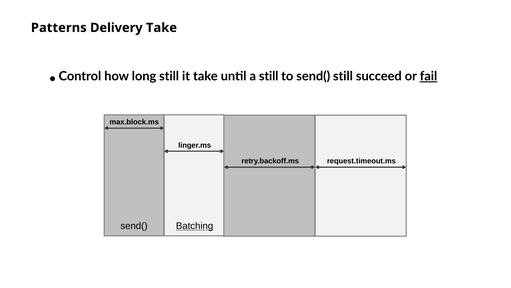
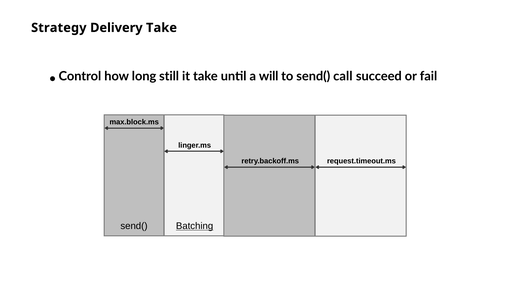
Patterns: Patterns -> Strategy
a still: still -> will
send( still: still -> call
fail underline: present -> none
